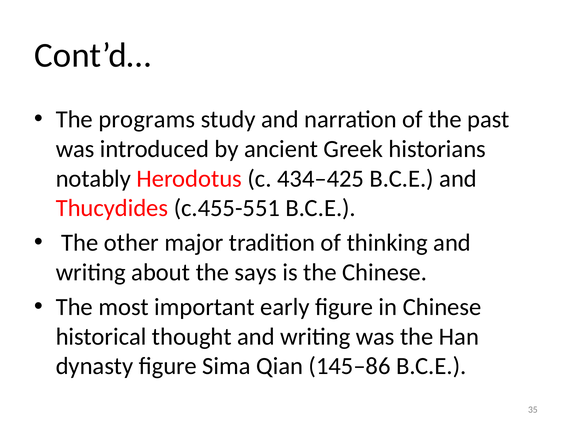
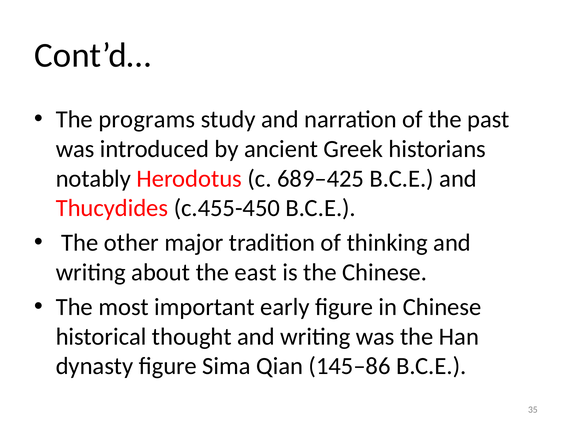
434–425: 434–425 -> 689–425
c.455-551: c.455-551 -> c.455-450
says: says -> east
